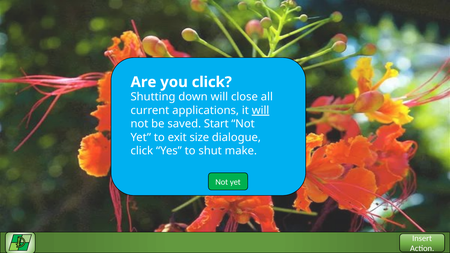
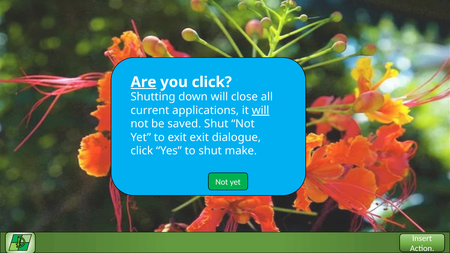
Are underline: none -> present
saved Start: Start -> Shut
exit size: size -> exit
